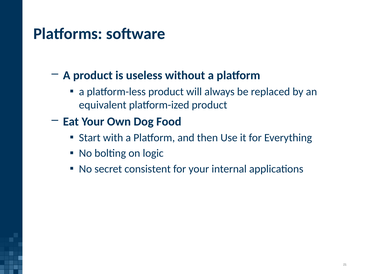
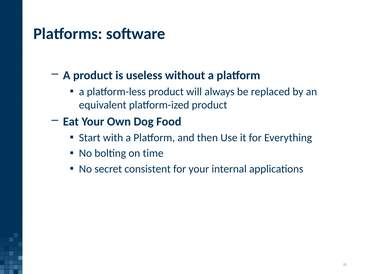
logic: logic -> time
